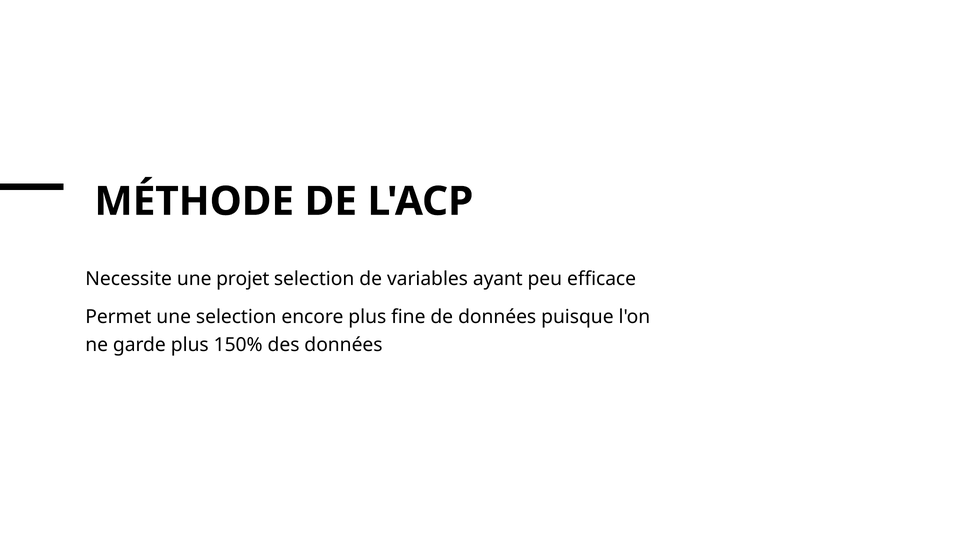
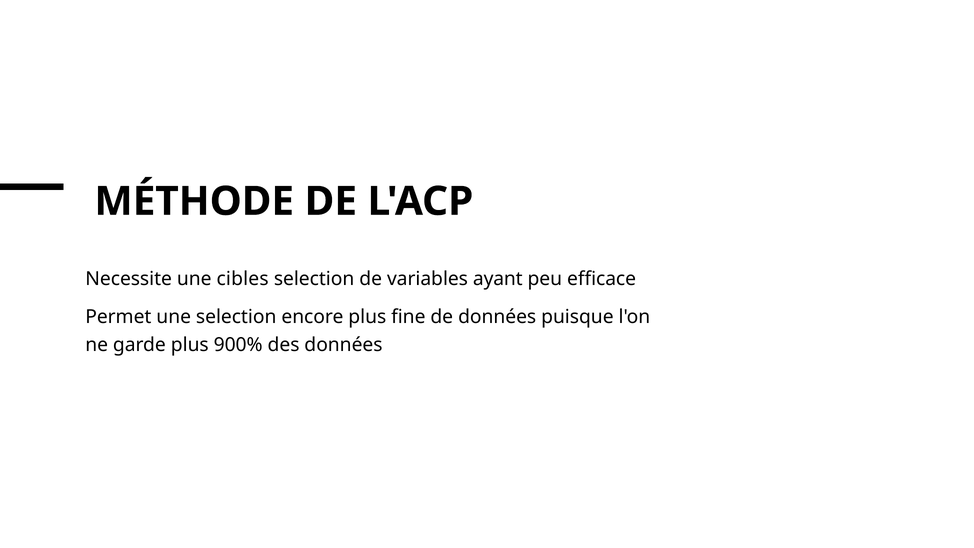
projet: projet -> cibles
150%: 150% -> 900%
